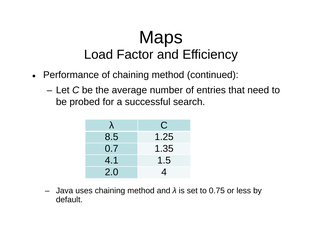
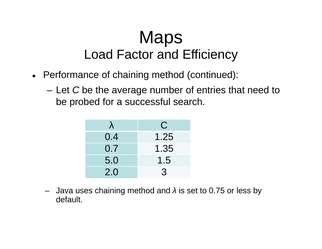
8.5: 8.5 -> 0.4
4.1: 4.1 -> 5.0
4: 4 -> 3
